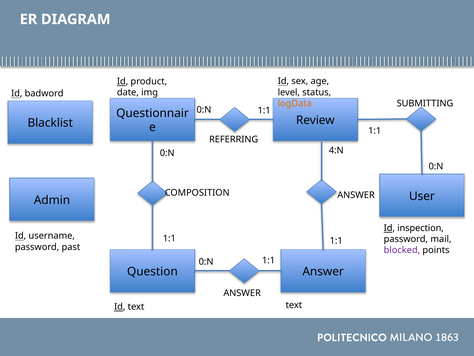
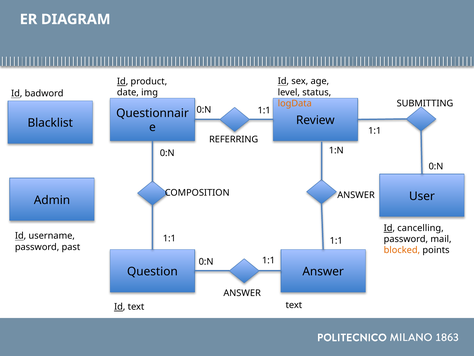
4:N: 4:N -> 1:N
inspection: inspection -> cancelling
blocked colour: purple -> orange
